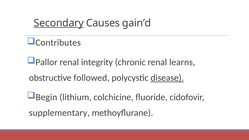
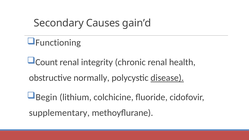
Secondary underline: present -> none
Contributes: Contributes -> Functioning
Pallor: Pallor -> Count
learns: learns -> health
followed: followed -> normally
